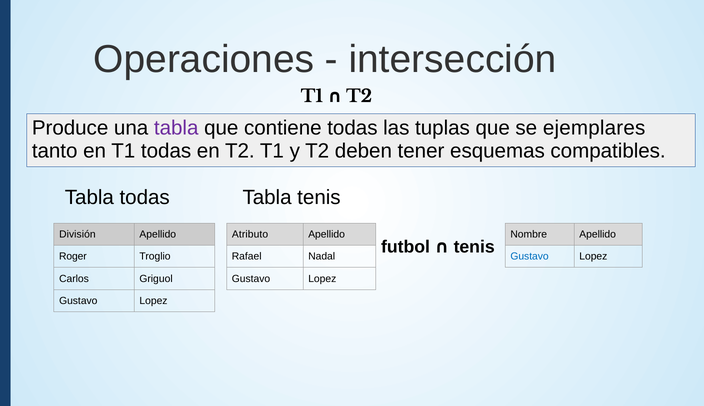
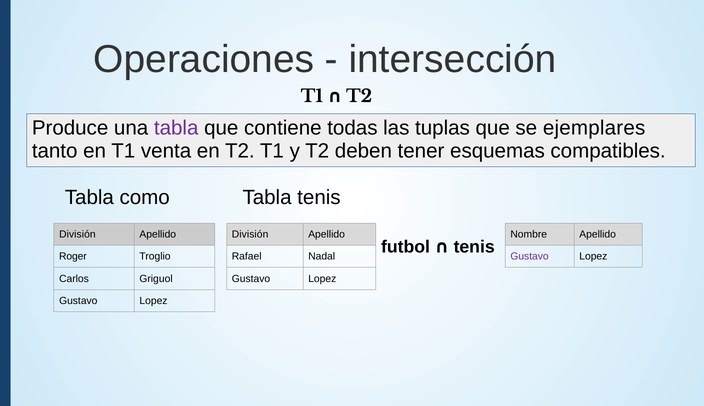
T1 todas: todas -> venta
Tabla todas: todas -> como
Atributo at (250, 235): Atributo -> División
Gustavo at (530, 257) colour: blue -> purple
